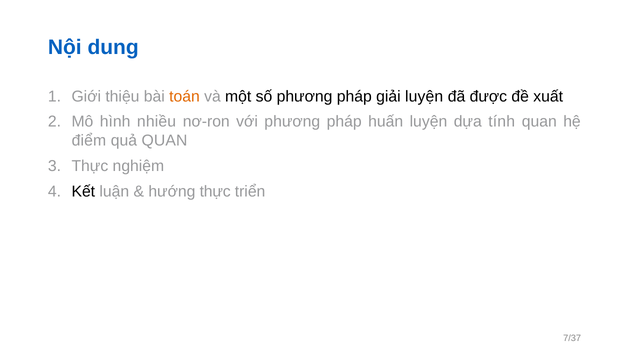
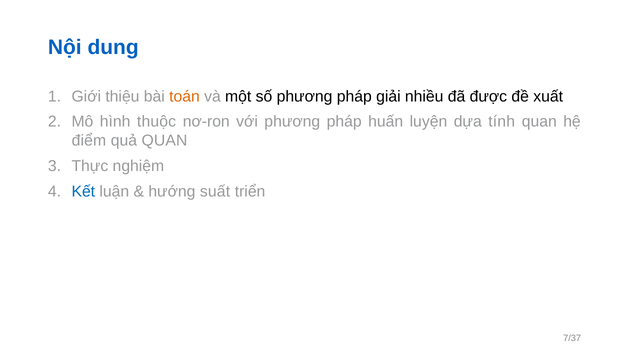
giải luyện: luyện -> nhiều
nhiều: nhiều -> thuộc
Kết colour: black -> blue
hướng thực: thực -> suất
